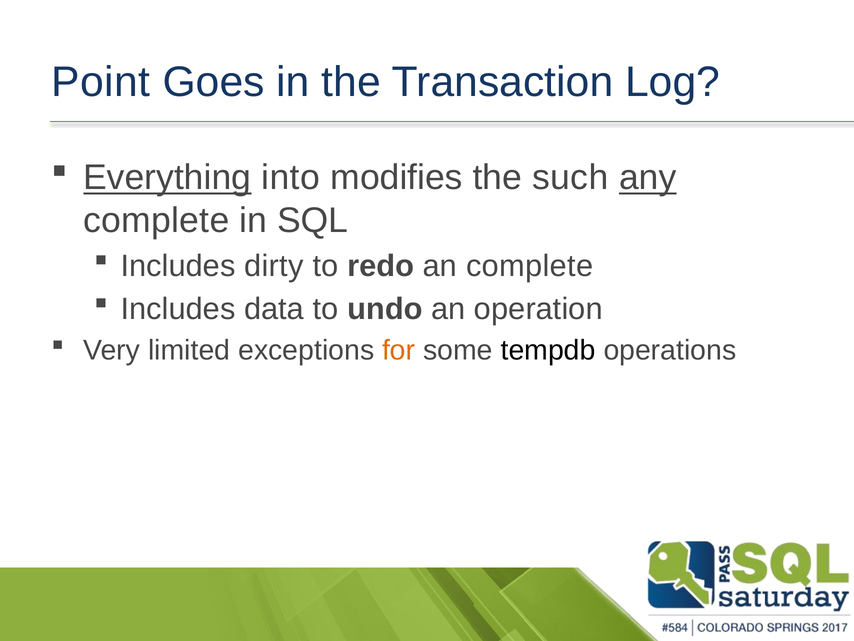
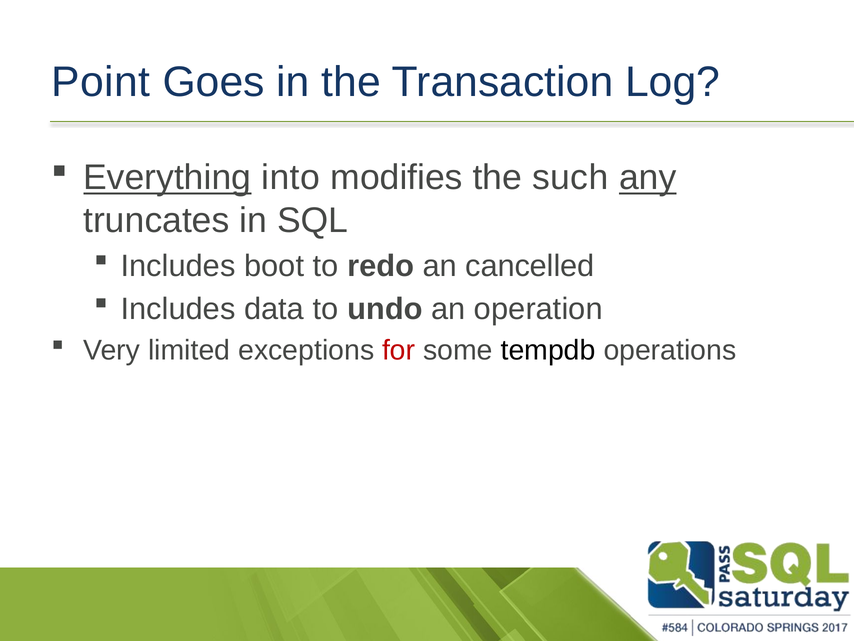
complete at (156, 220): complete -> truncates
dirty: dirty -> boot
an complete: complete -> cancelled
for colour: orange -> red
